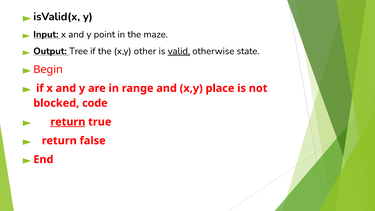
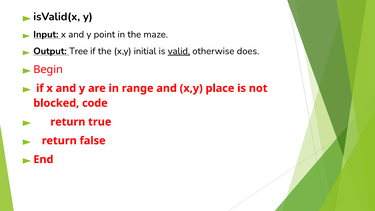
other: other -> initial
state: state -> does
return at (68, 122) underline: present -> none
